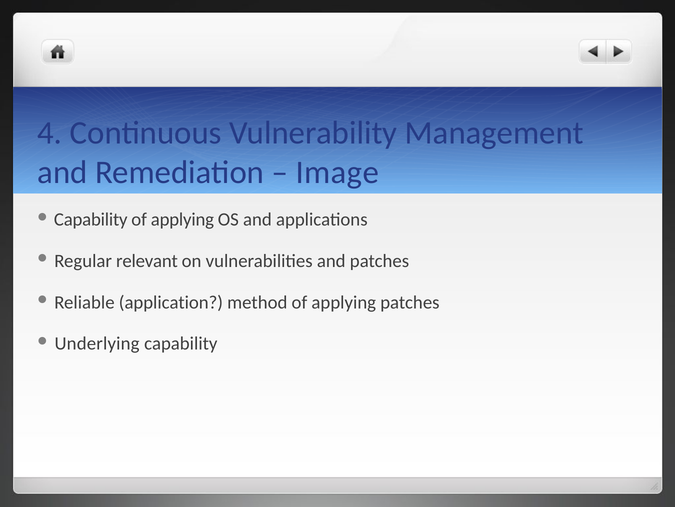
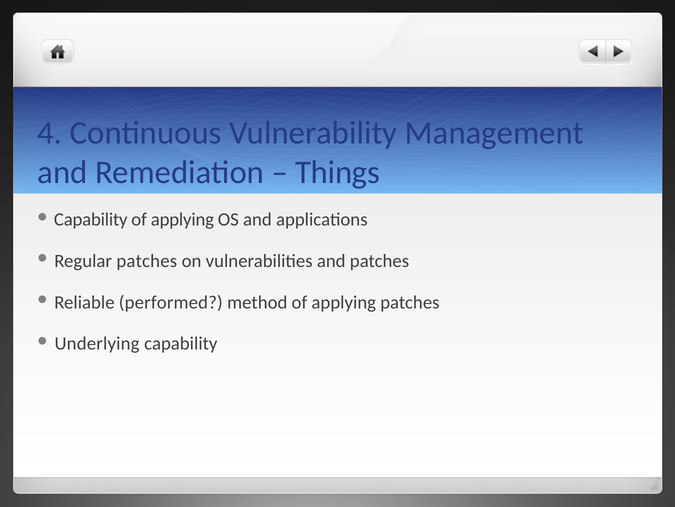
Image: Image -> Things
Regular relevant: relevant -> patches
application: application -> performed
